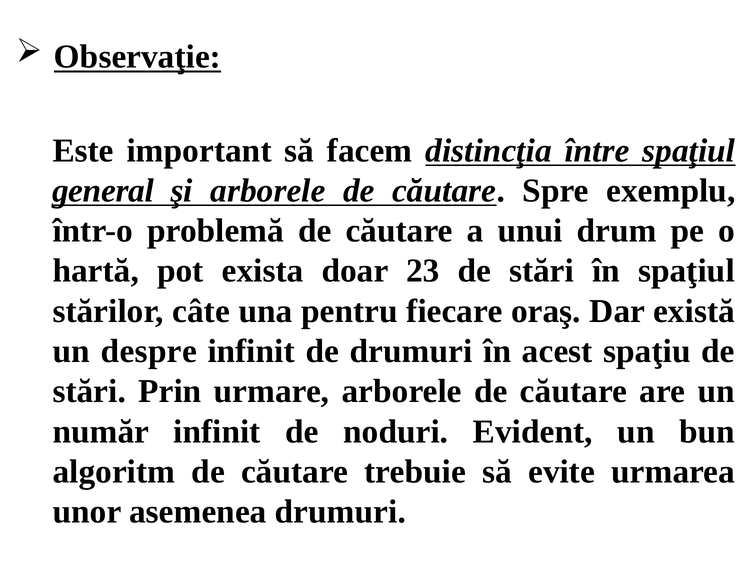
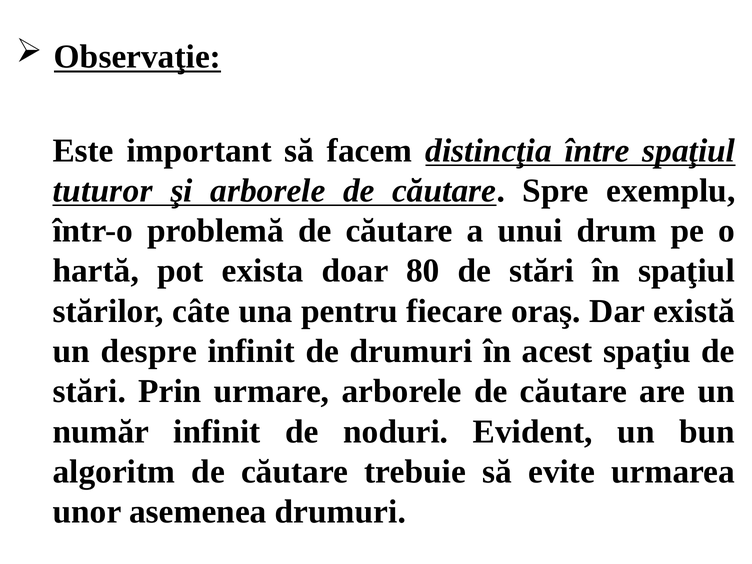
general: general -> tuturor
23: 23 -> 80
